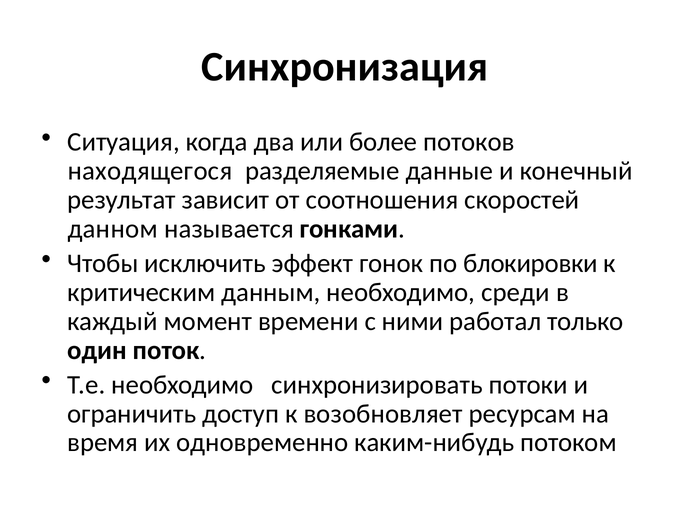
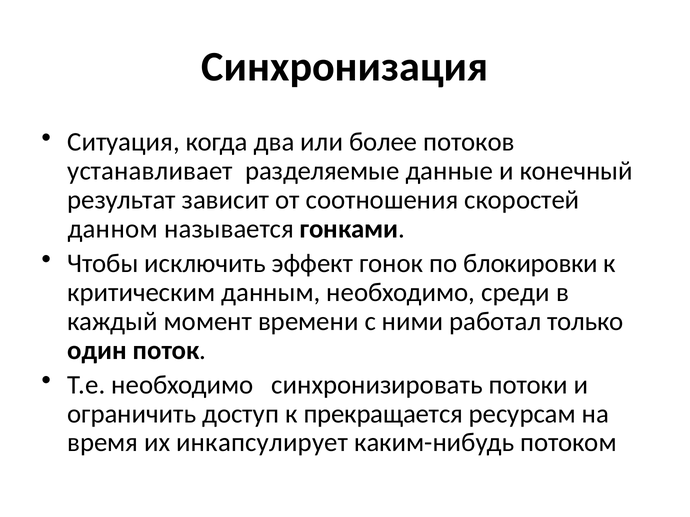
находящегося: находящегося -> устанавливает
возобновляет: возобновляет -> прекращается
одновременно: одновременно -> инкапсулирует
